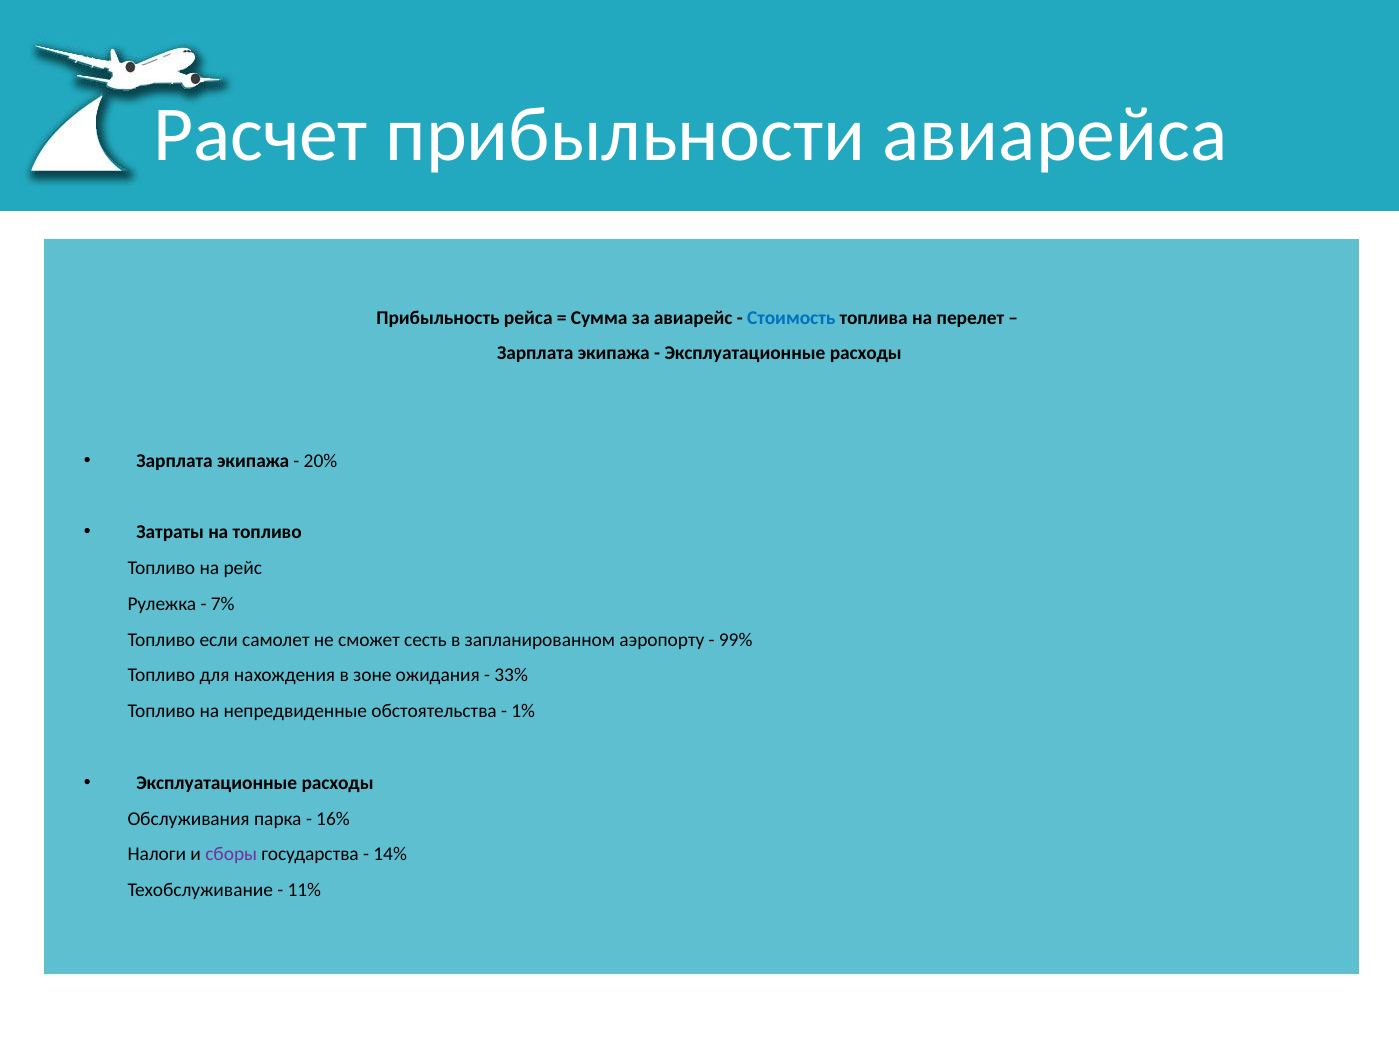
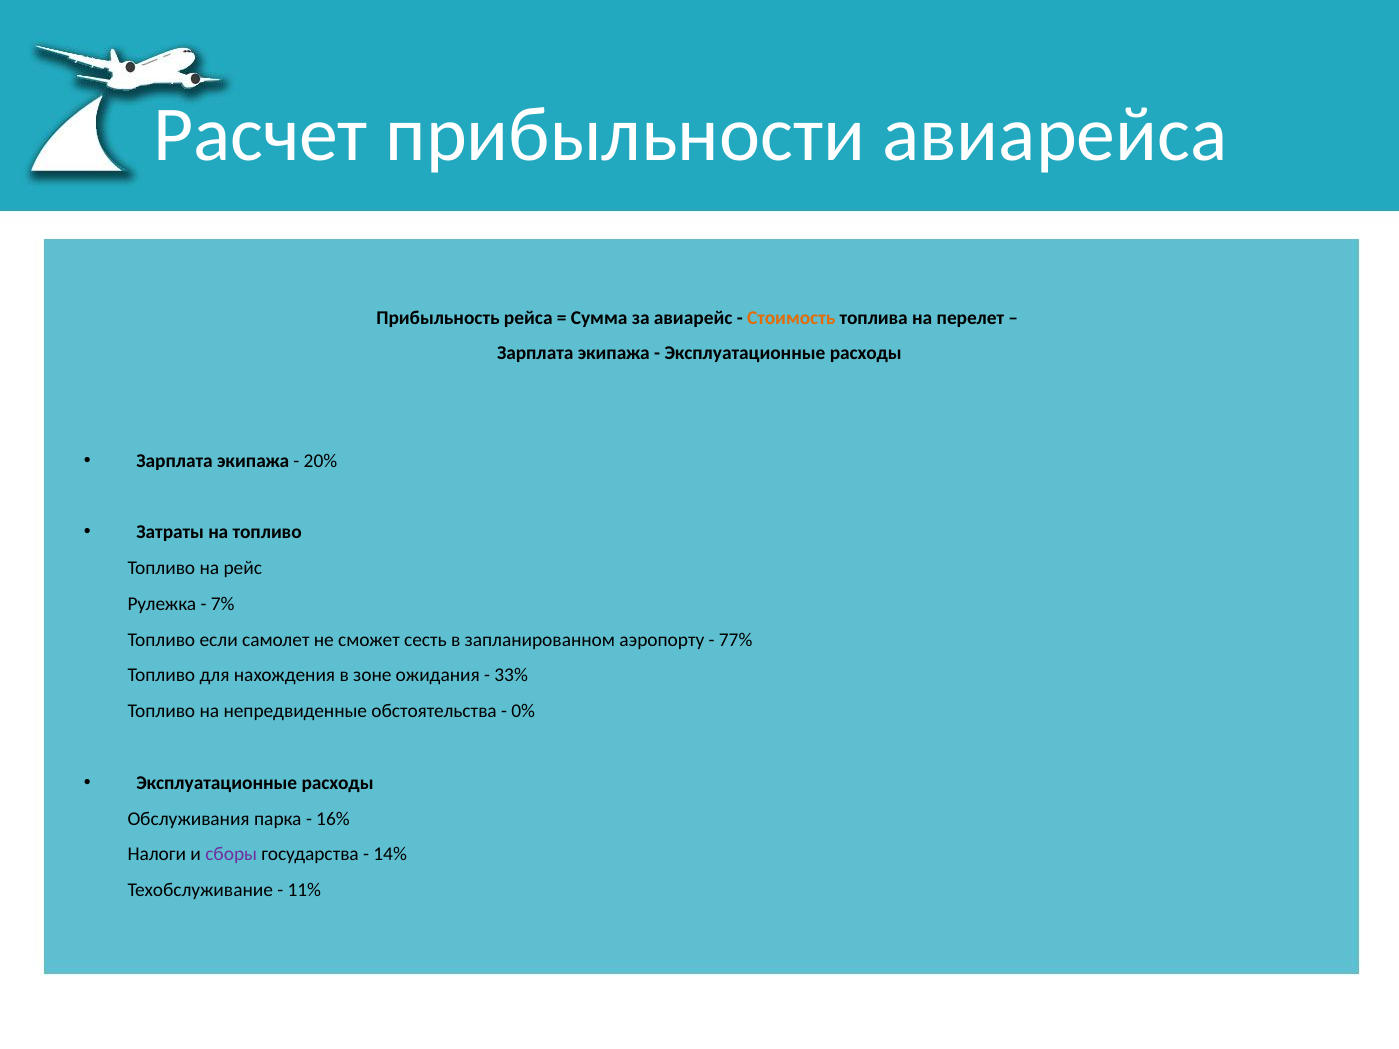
Стоимость colour: blue -> orange
99%: 99% -> 77%
1%: 1% -> 0%
